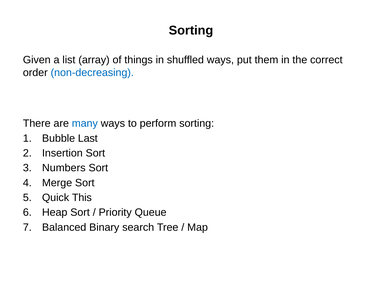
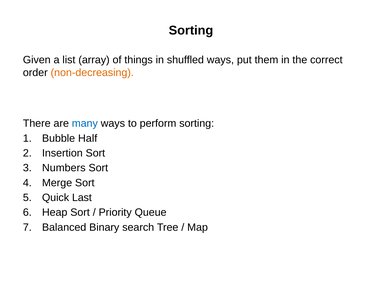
non-decreasing colour: blue -> orange
Last: Last -> Half
This: This -> Last
